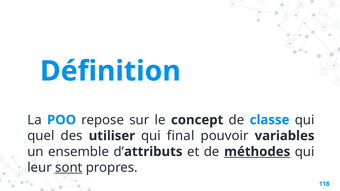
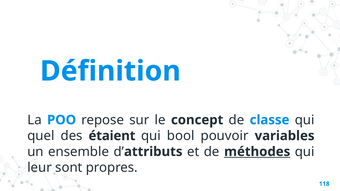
utiliser: utiliser -> étaient
final: final -> bool
sont underline: present -> none
